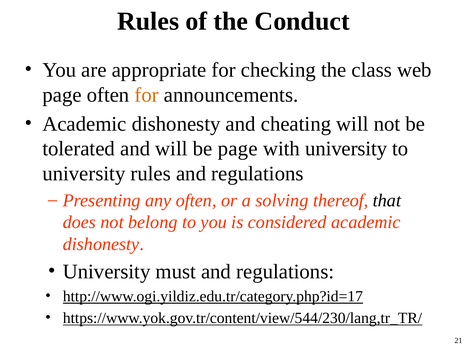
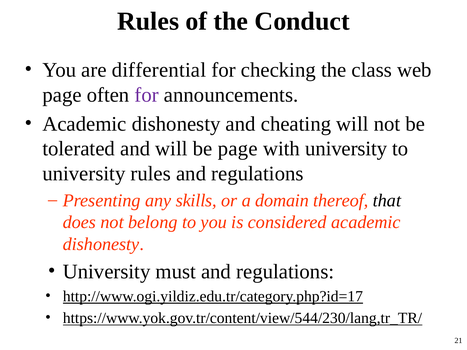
appropriate: appropriate -> differential
for at (147, 95) colour: orange -> purple
any often: often -> skills
solving: solving -> domain
